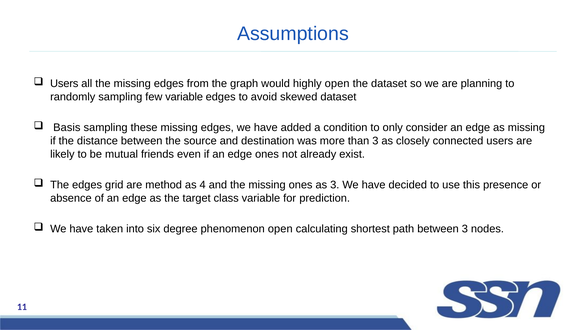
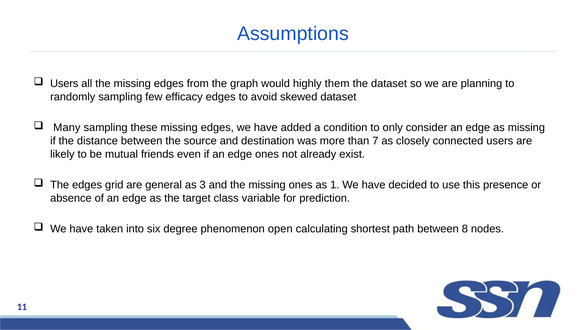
highly open: open -> them
few variable: variable -> efficacy
Basis: Basis -> Many
than 3: 3 -> 7
method: method -> general
4: 4 -> 3
as 3: 3 -> 1
between 3: 3 -> 8
